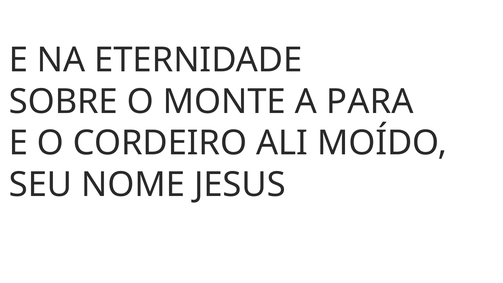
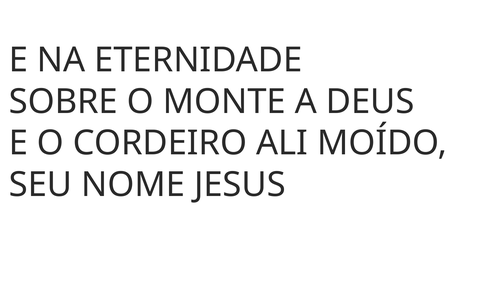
PARA: PARA -> DEUS
